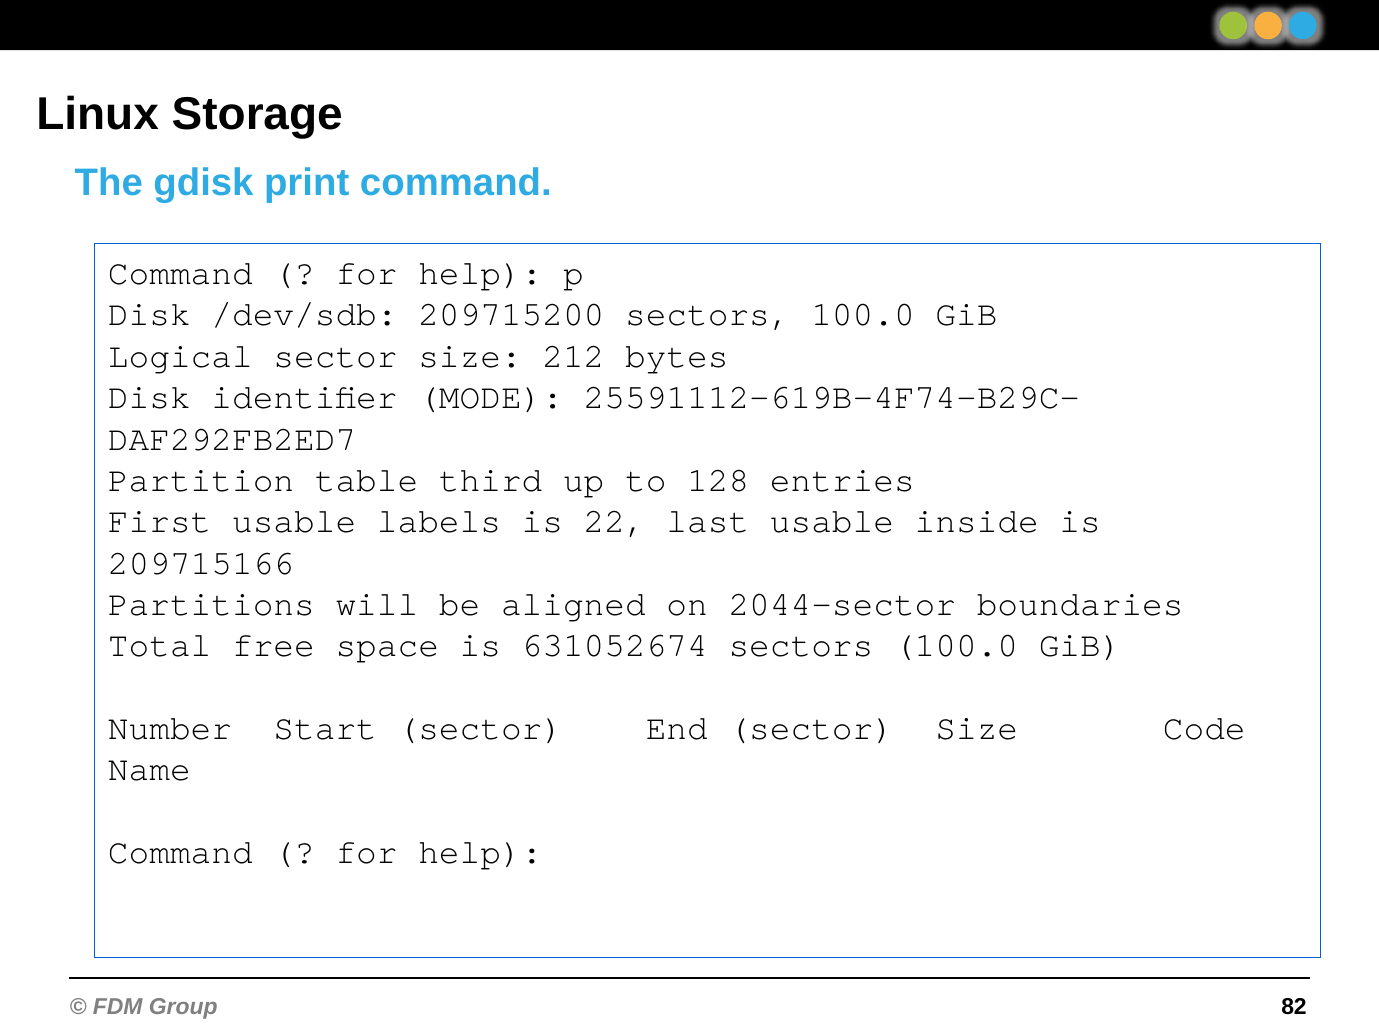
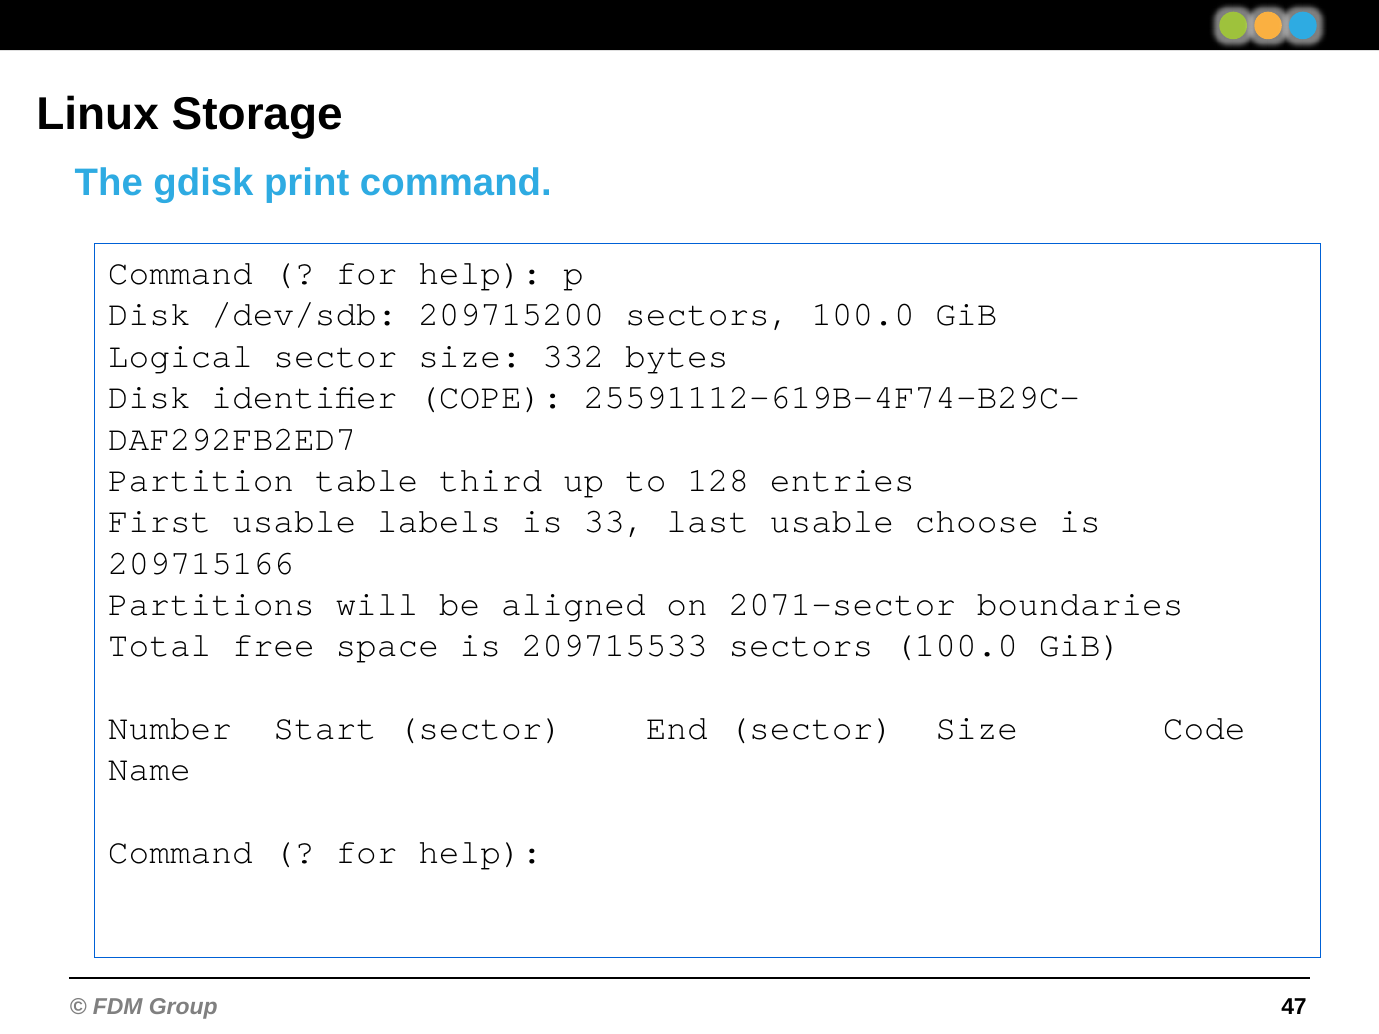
212: 212 -> 332
MODE: MODE -> COPE
22: 22 -> 33
inside: inside -> choose
2044-sector: 2044-sector -> 2071-sector
631052674: 631052674 -> 209715533
82: 82 -> 47
